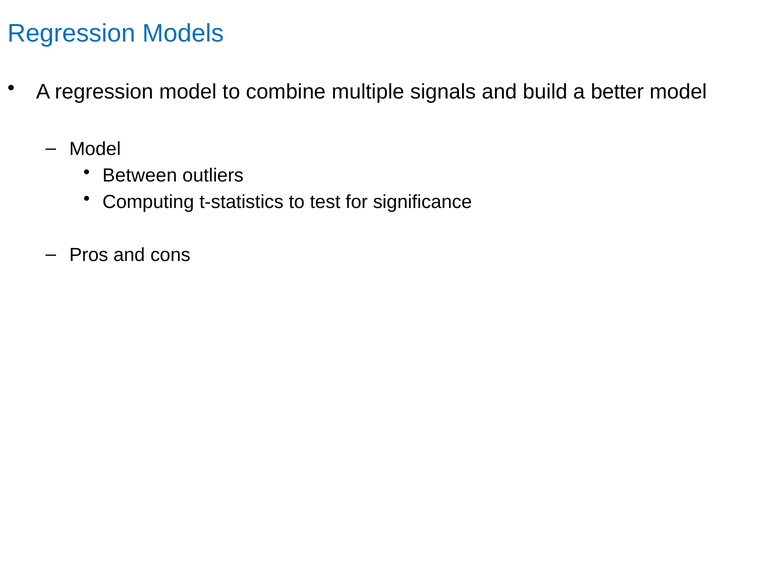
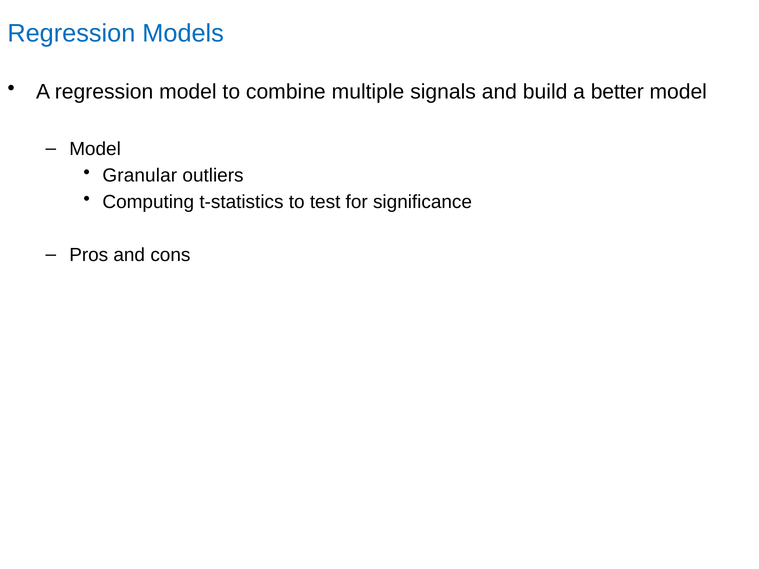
Between: Between -> Granular
